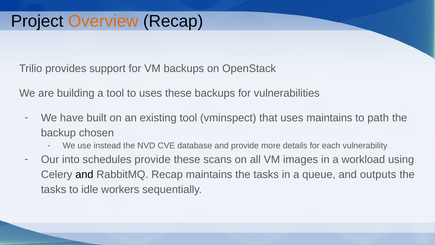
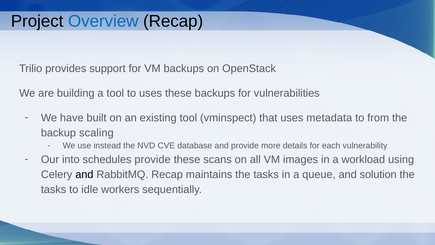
Overview colour: orange -> blue
uses maintains: maintains -> metadata
path: path -> from
chosen: chosen -> scaling
outputs: outputs -> solution
